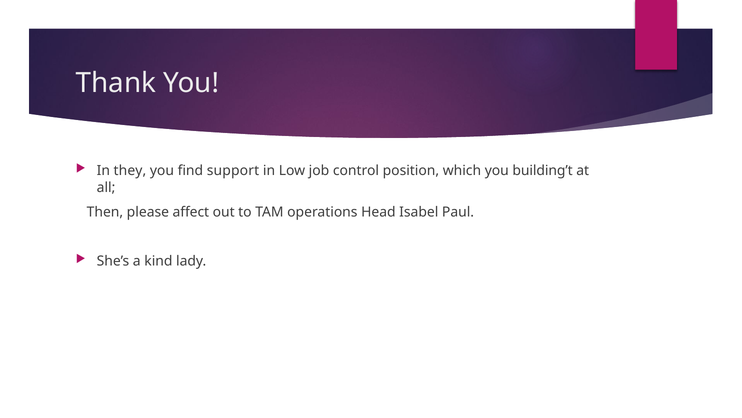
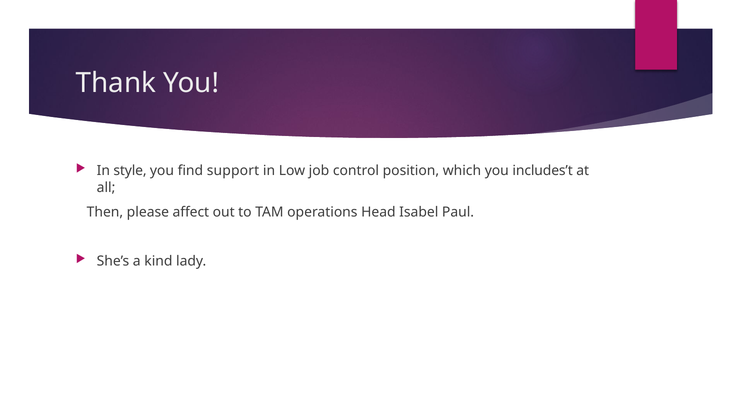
they: they -> style
building’t: building’t -> includes’t
